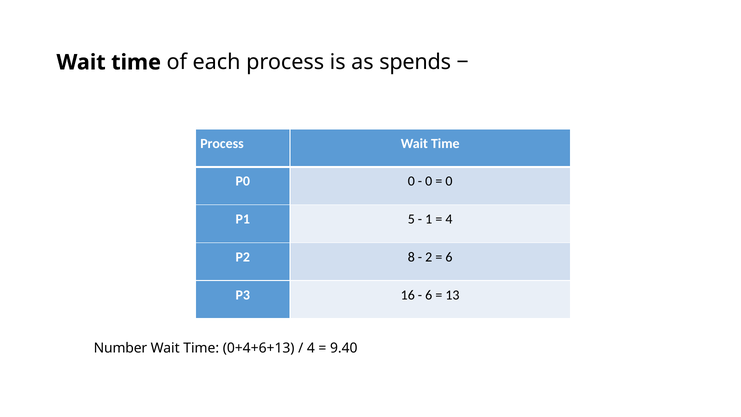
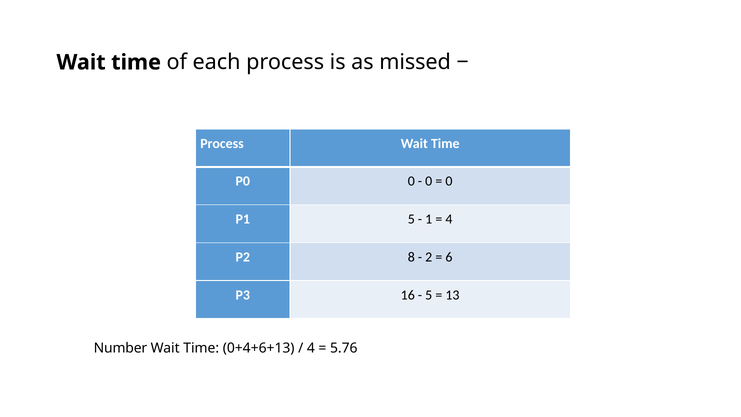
spends: spends -> missed
6 at (429, 295): 6 -> 5
9.40: 9.40 -> 5.76
